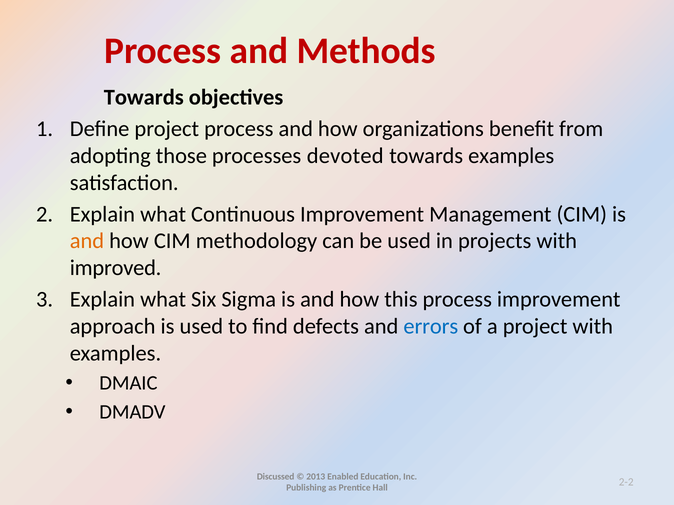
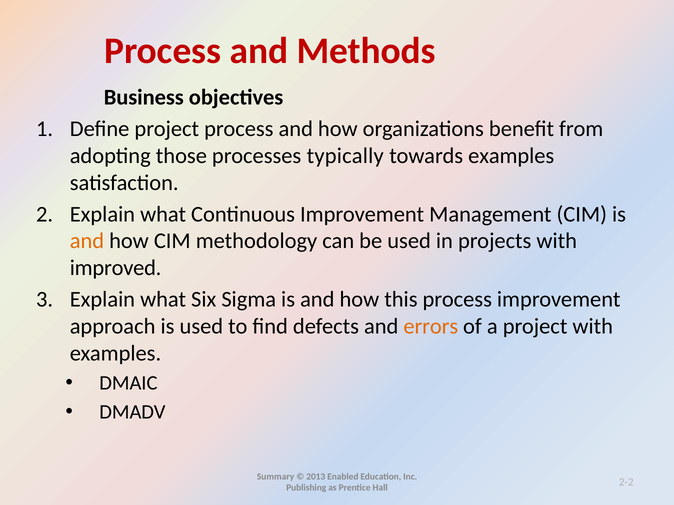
Towards at (144, 97): Towards -> Business
devoted: devoted -> typically
errors colour: blue -> orange
Discussed: Discussed -> Summary
